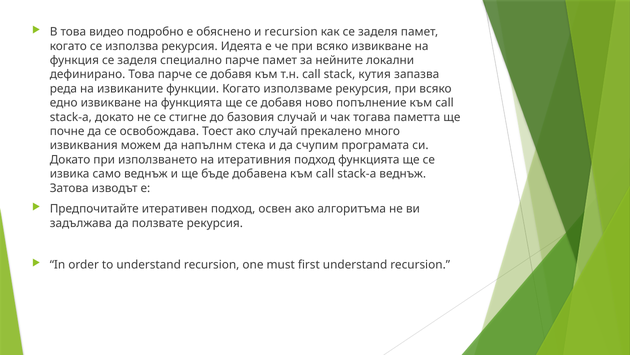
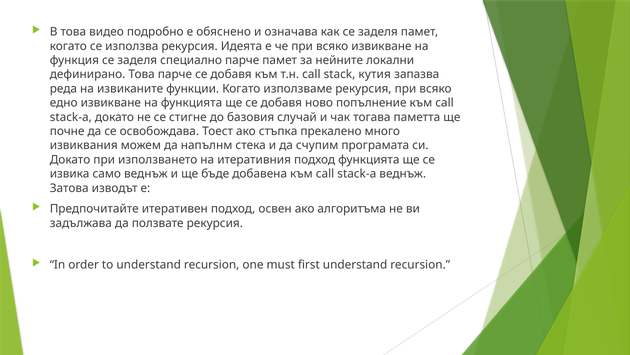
и recursion: recursion -> означава
ако случай: случай -> стъпка
